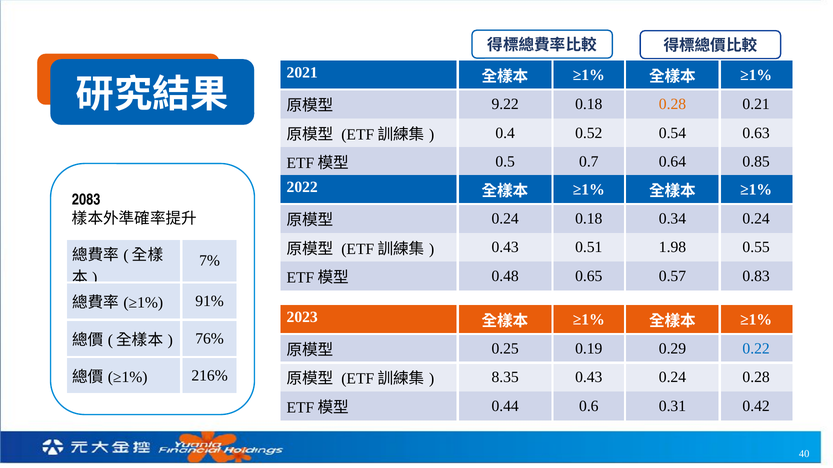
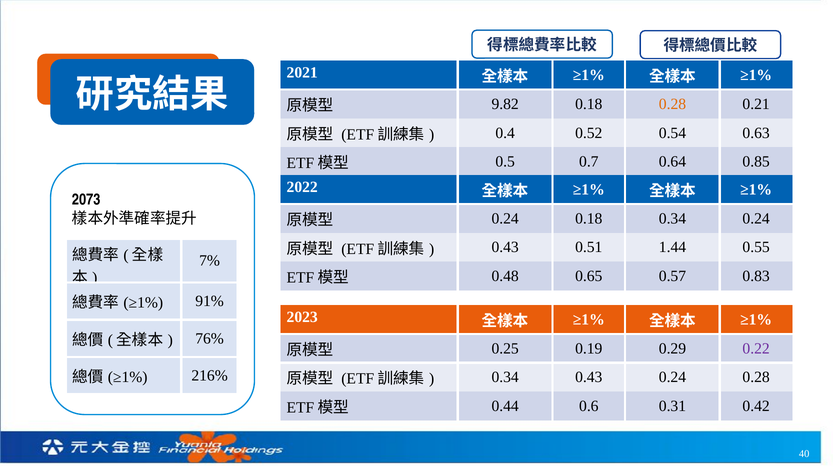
9.22: 9.22 -> 9.82
2083: 2083 -> 2073
1.98: 1.98 -> 1.44
0.22 colour: blue -> purple
8.35 at (505, 378): 8.35 -> 0.34
